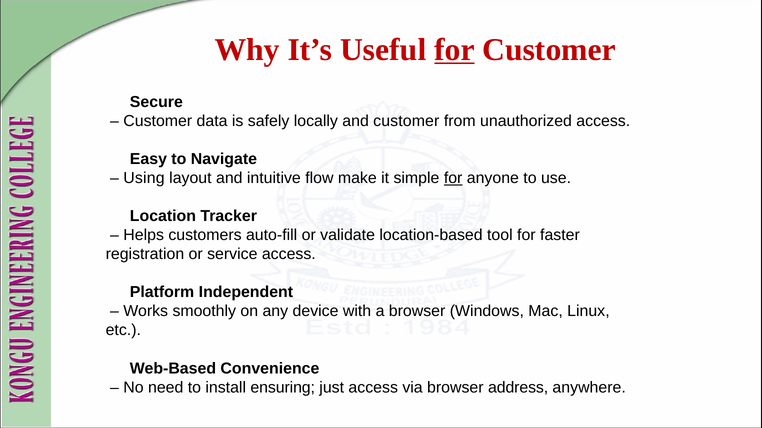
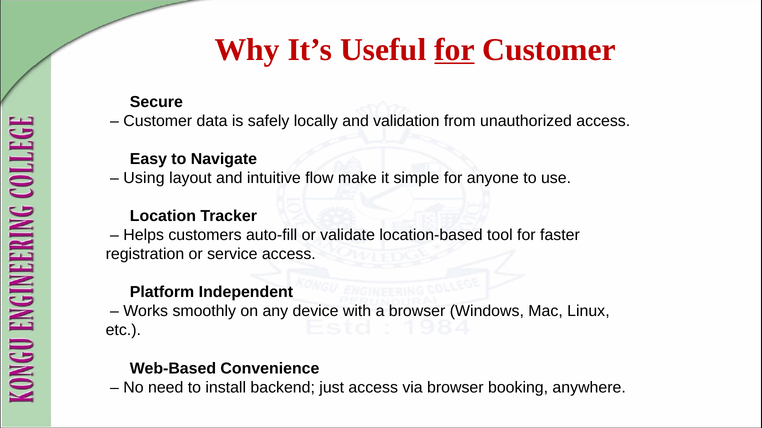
and customer: customer -> validation
for at (453, 178) underline: present -> none
ensuring: ensuring -> backend
address: address -> booking
